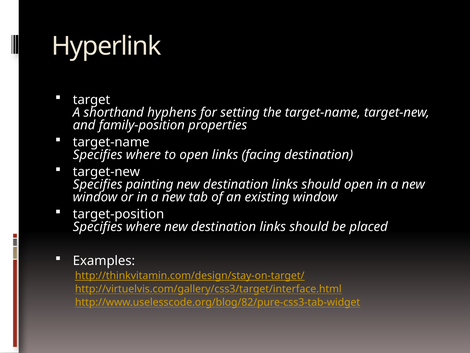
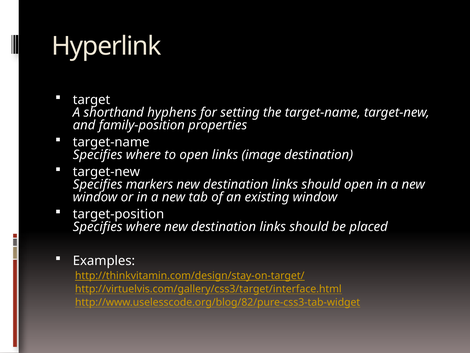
facing: facing -> image
painting: painting -> markers
